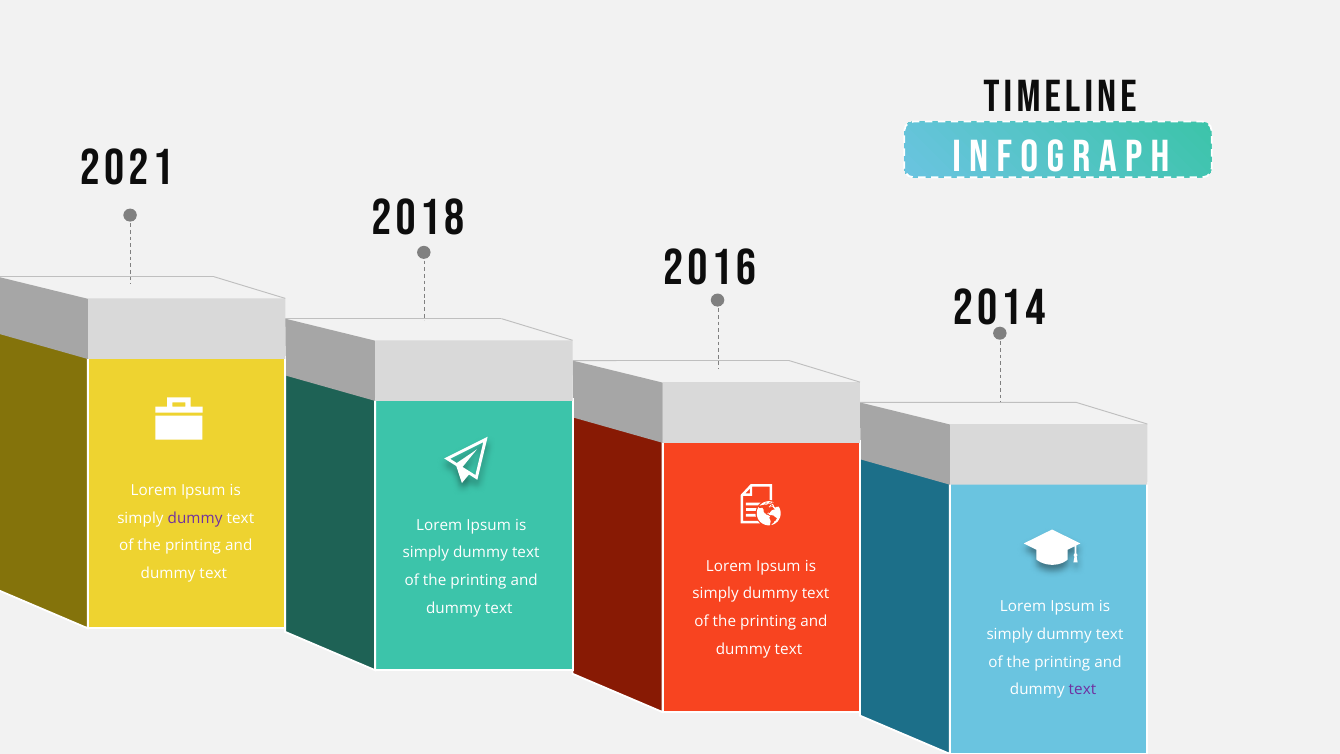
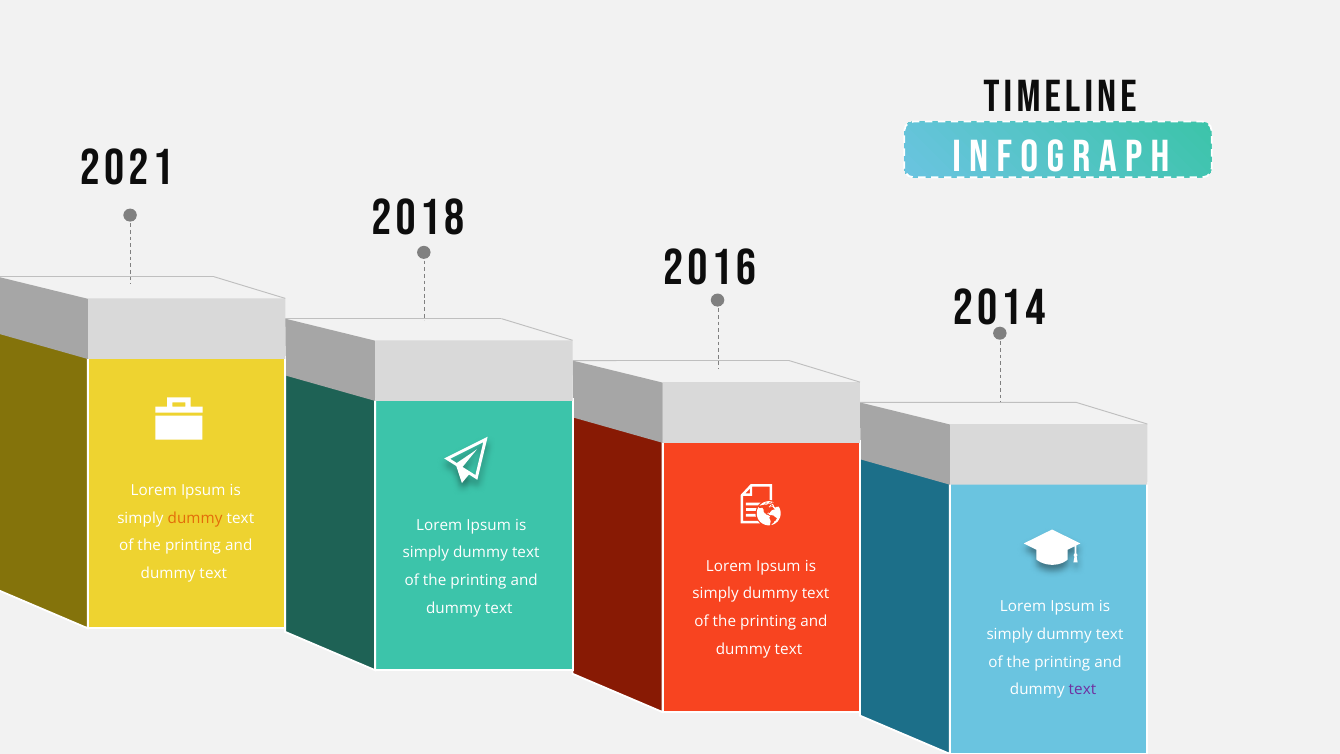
dummy at (195, 518) colour: purple -> orange
